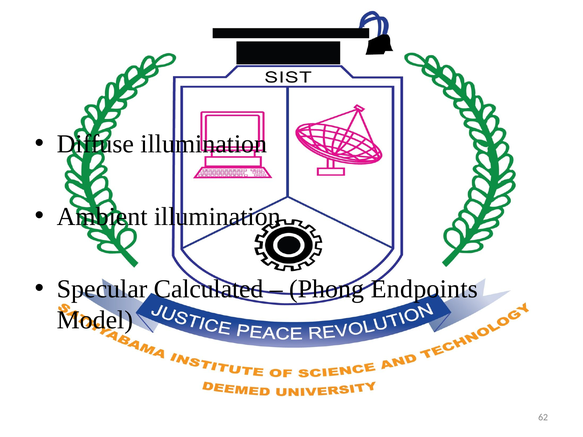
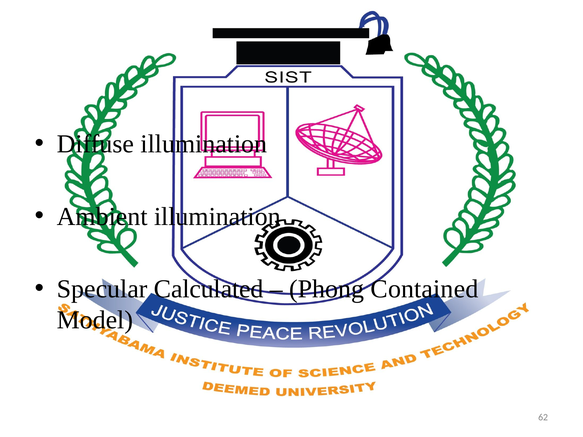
Endpoints: Endpoints -> Contained
